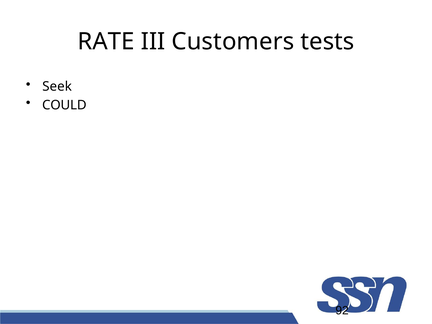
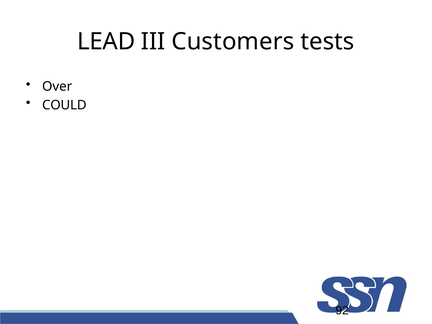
RATE: RATE -> LEAD
Seek: Seek -> Over
